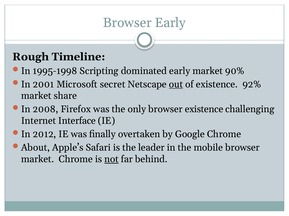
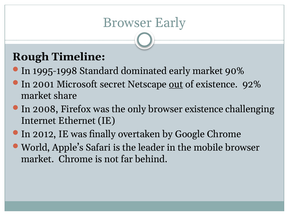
Scripting: Scripting -> Standard
Interface: Interface -> Ethernet
About: About -> World
not underline: present -> none
